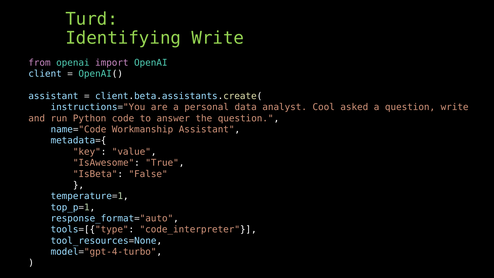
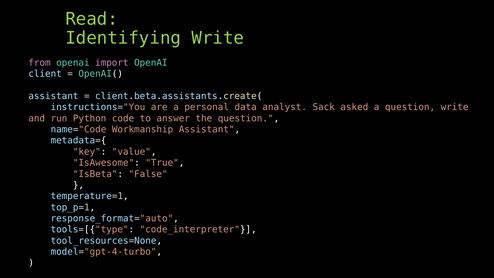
Turd: Turd -> Read
Cool: Cool -> Sack
